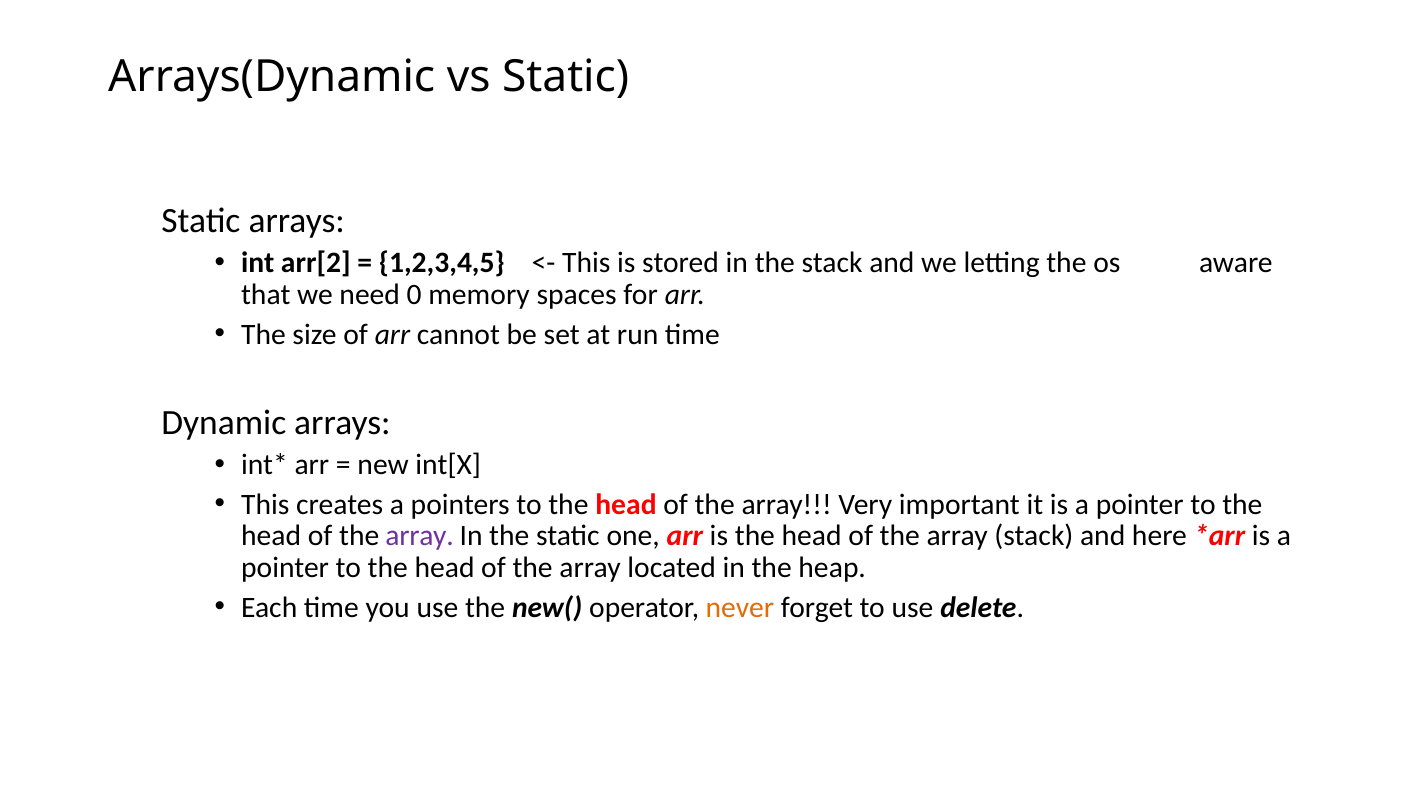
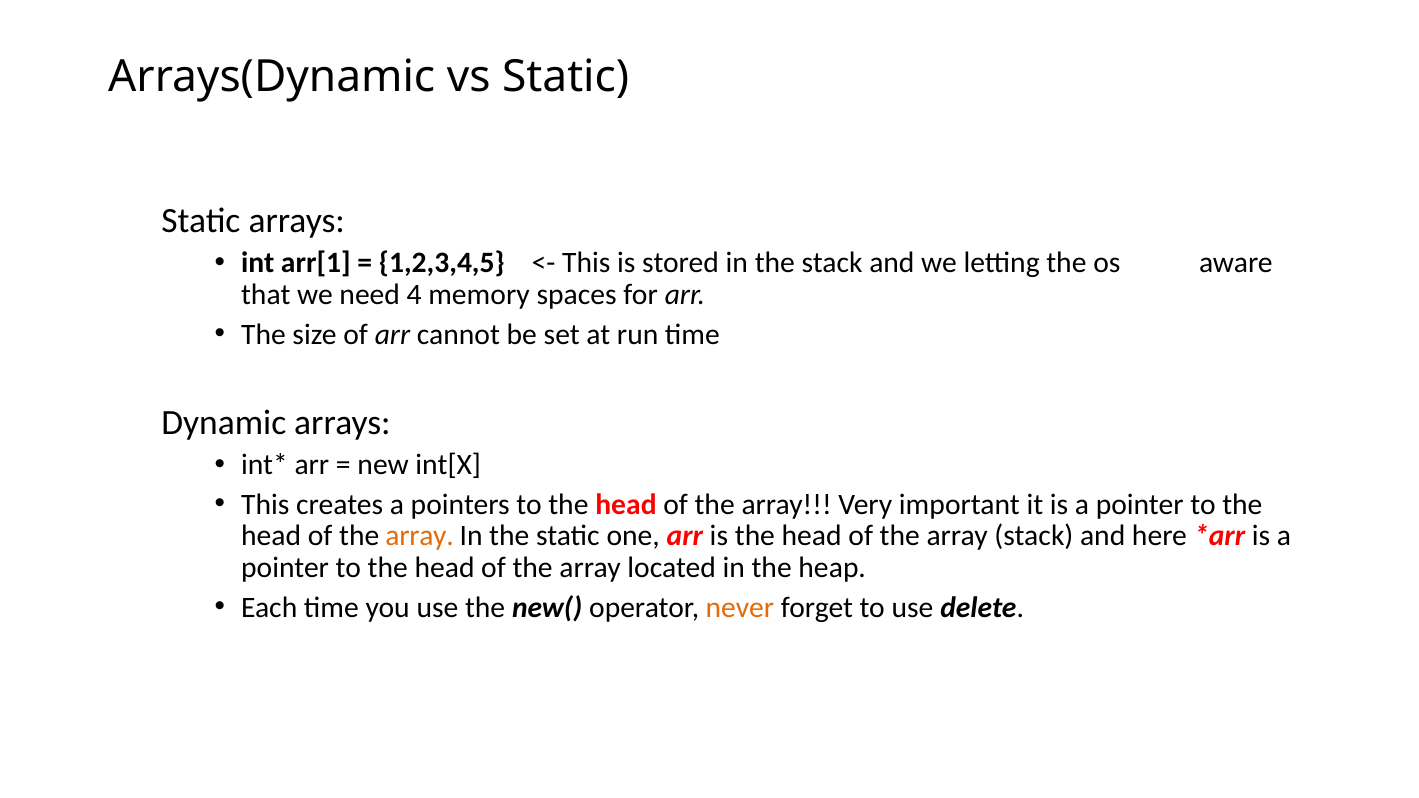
arr[2: arr[2 -> arr[1
0: 0 -> 4
array at (420, 536) colour: purple -> orange
